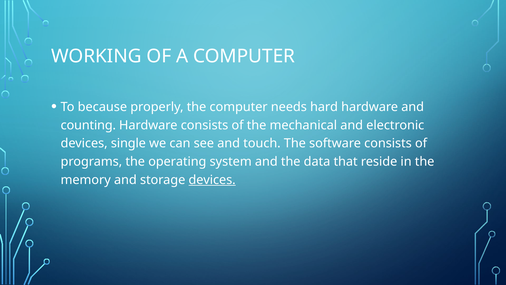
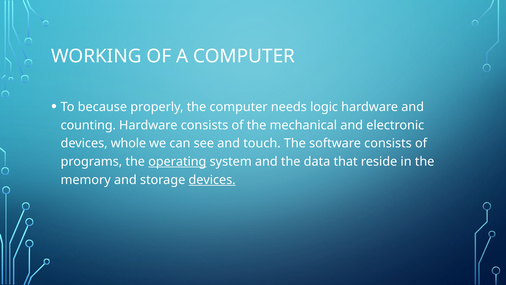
hard: hard -> logic
single: single -> whole
operating underline: none -> present
